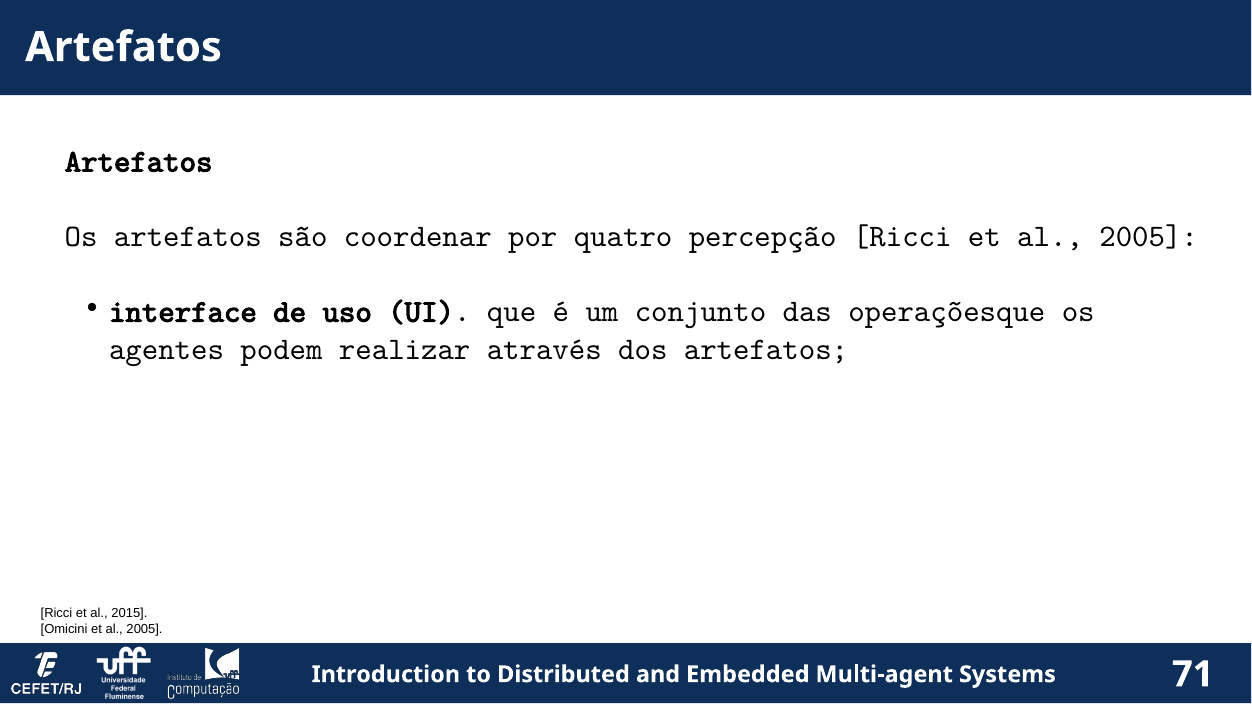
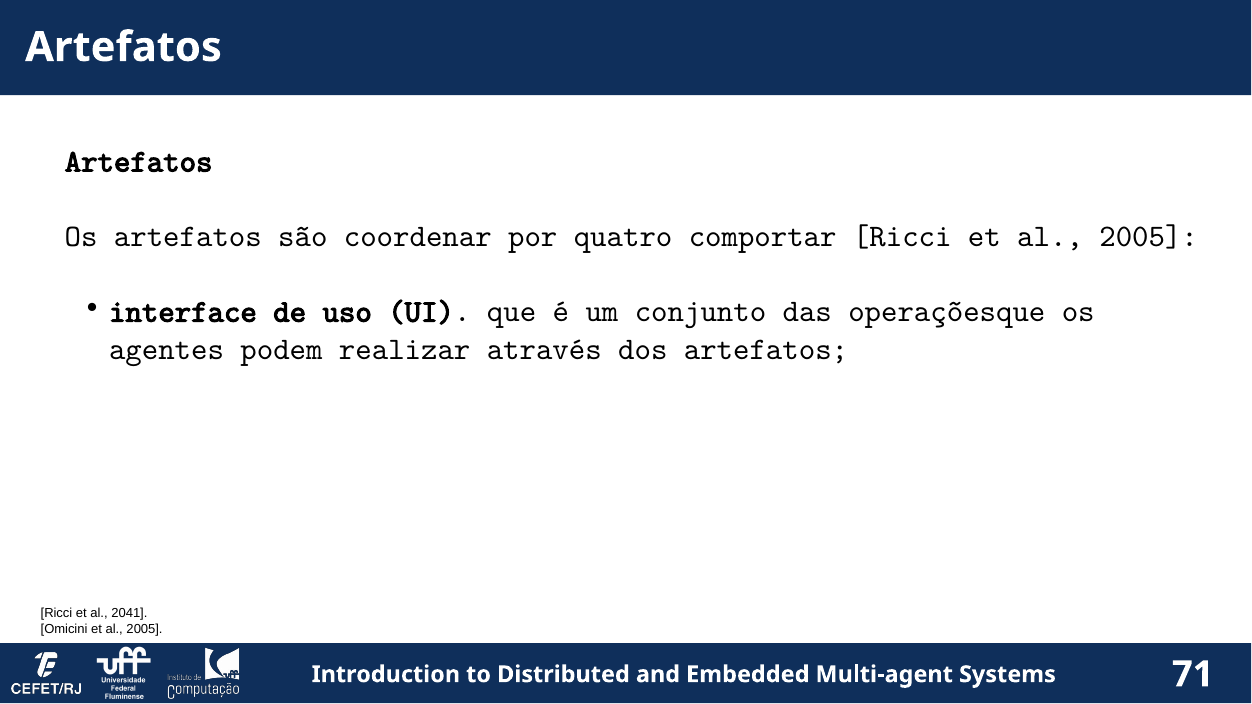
percepção: percepção -> comportar
2015: 2015 -> 2041
